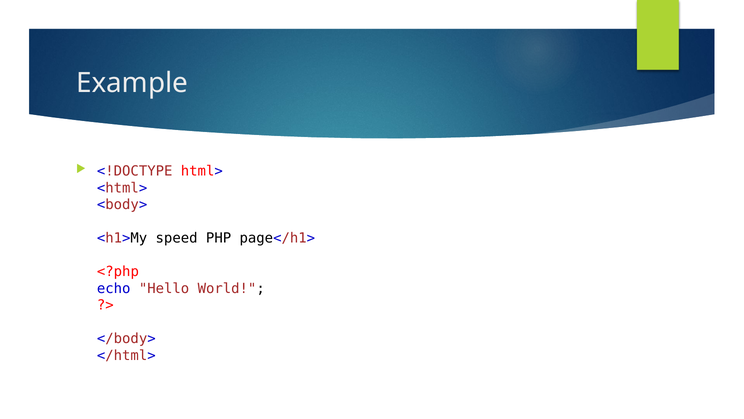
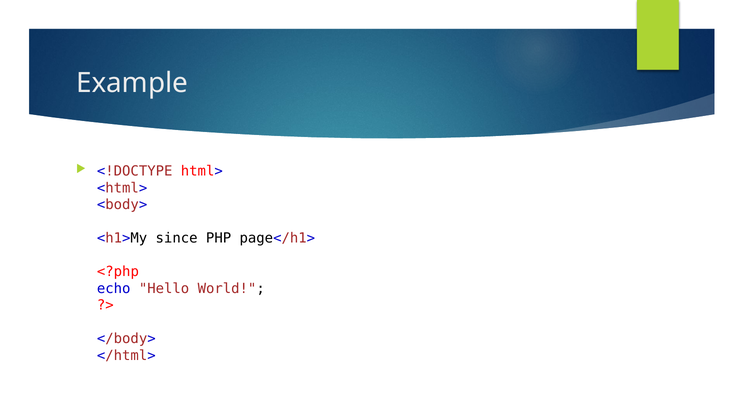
speed: speed -> since
